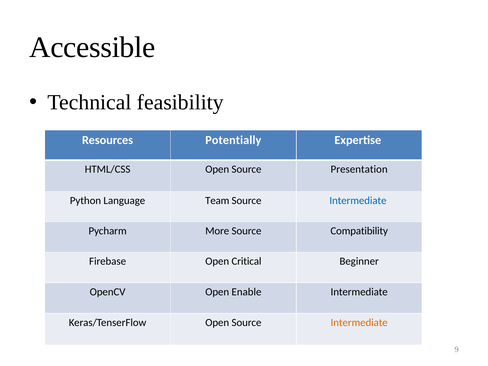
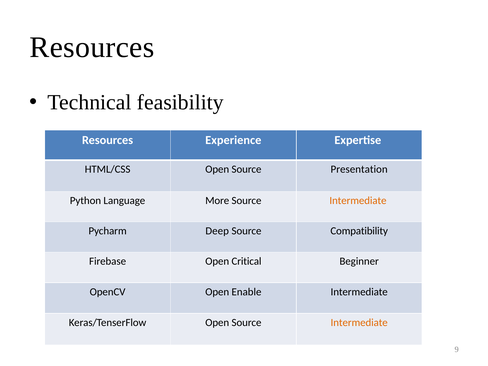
Accessible at (92, 47): Accessible -> Resources
Potentially: Potentially -> Experience
Team: Team -> More
Intermediate at (358, 201) colour: blue -> orange
More: More -> Deep
